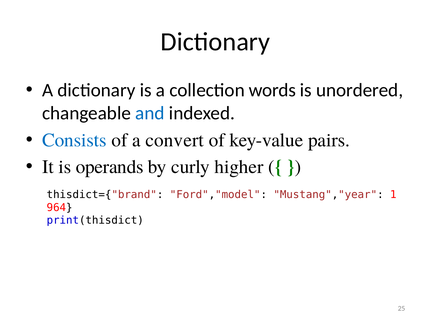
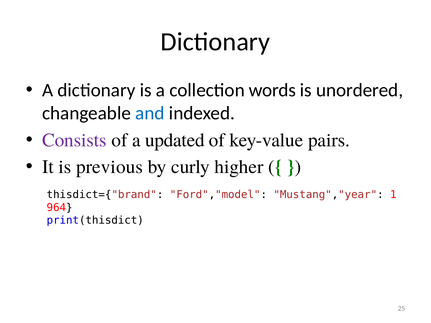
Consists colour: blue -> purple
convert: convert -> updated
operands: operands -> previous
